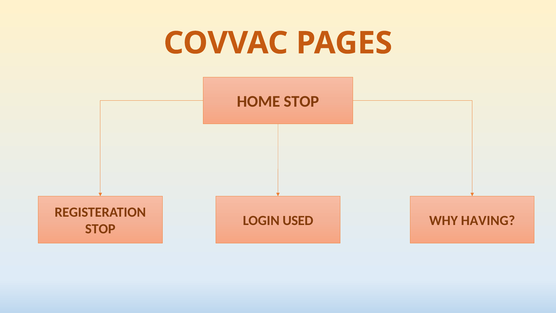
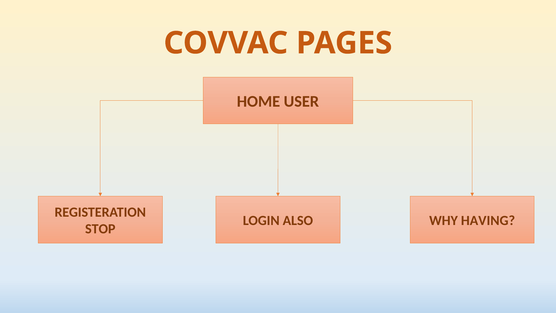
HOME STOP: STOP -> USER
USED: USED -> ALSO
